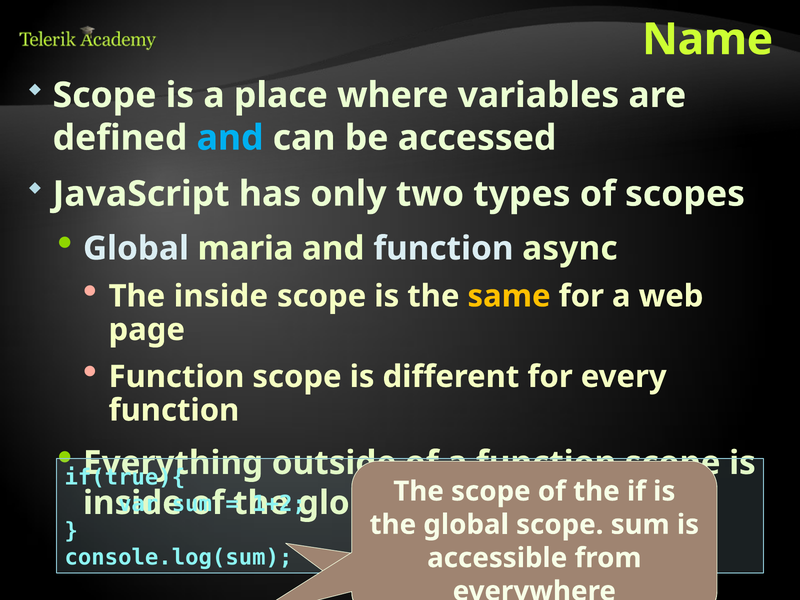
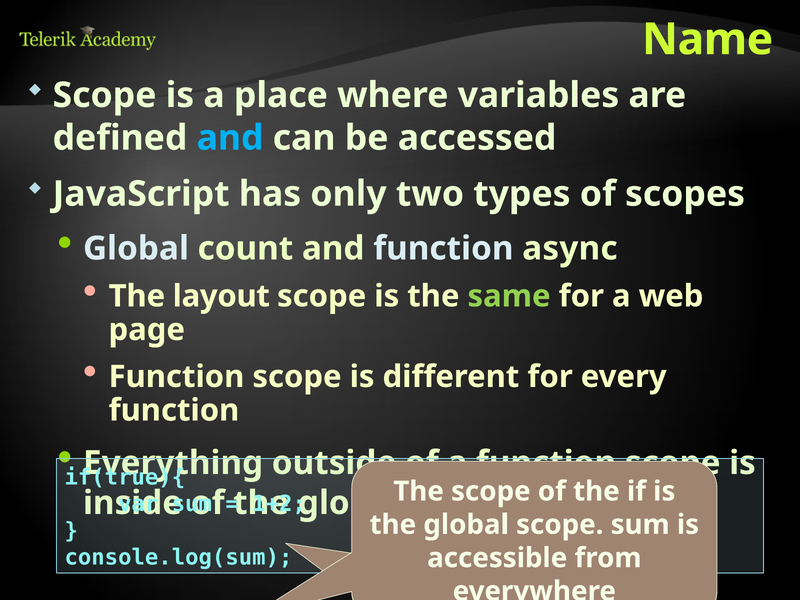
maria: maria -> count
The inside: inside -> layout
same colour: yellow -> light green
